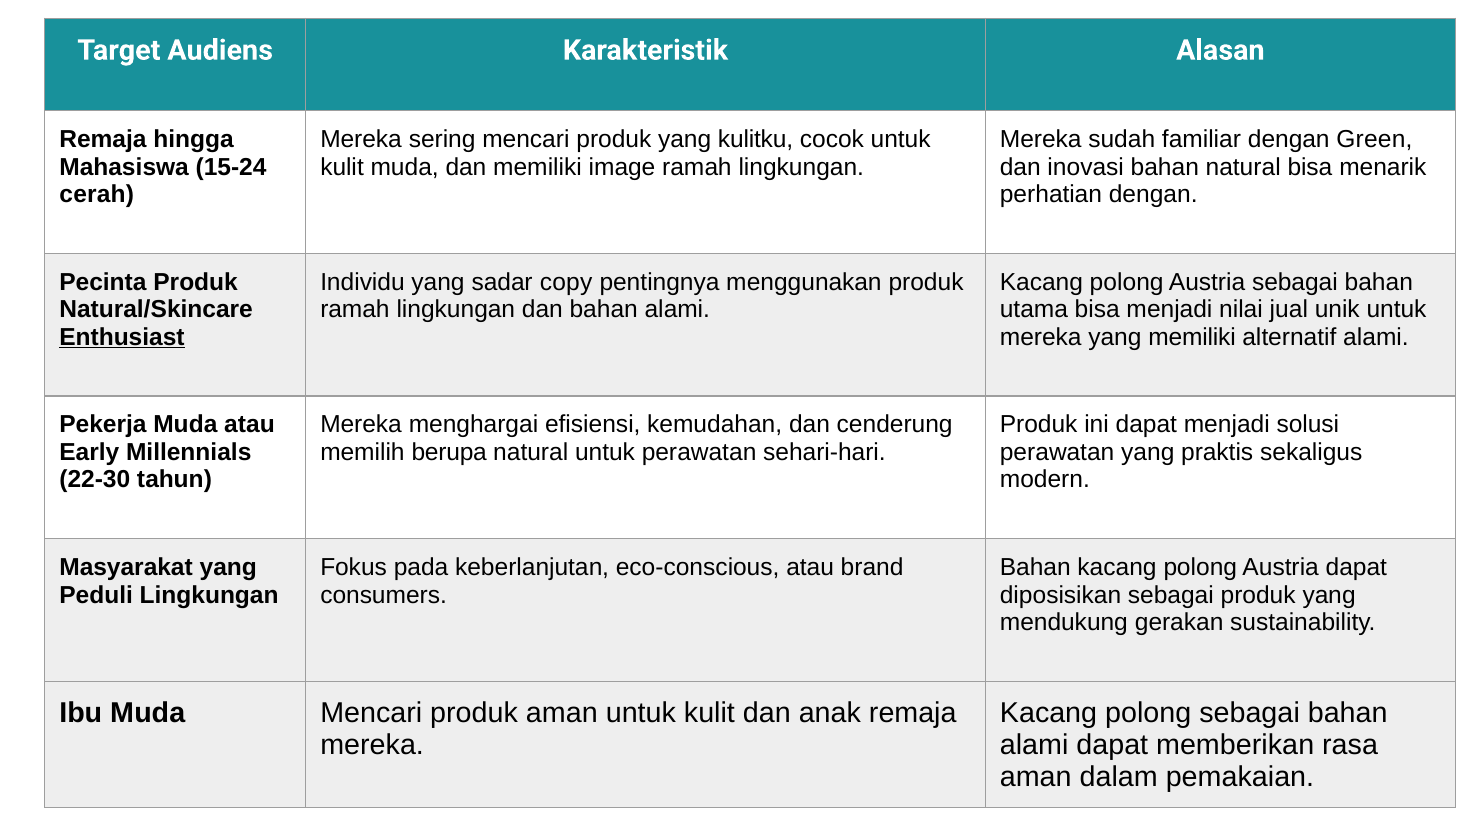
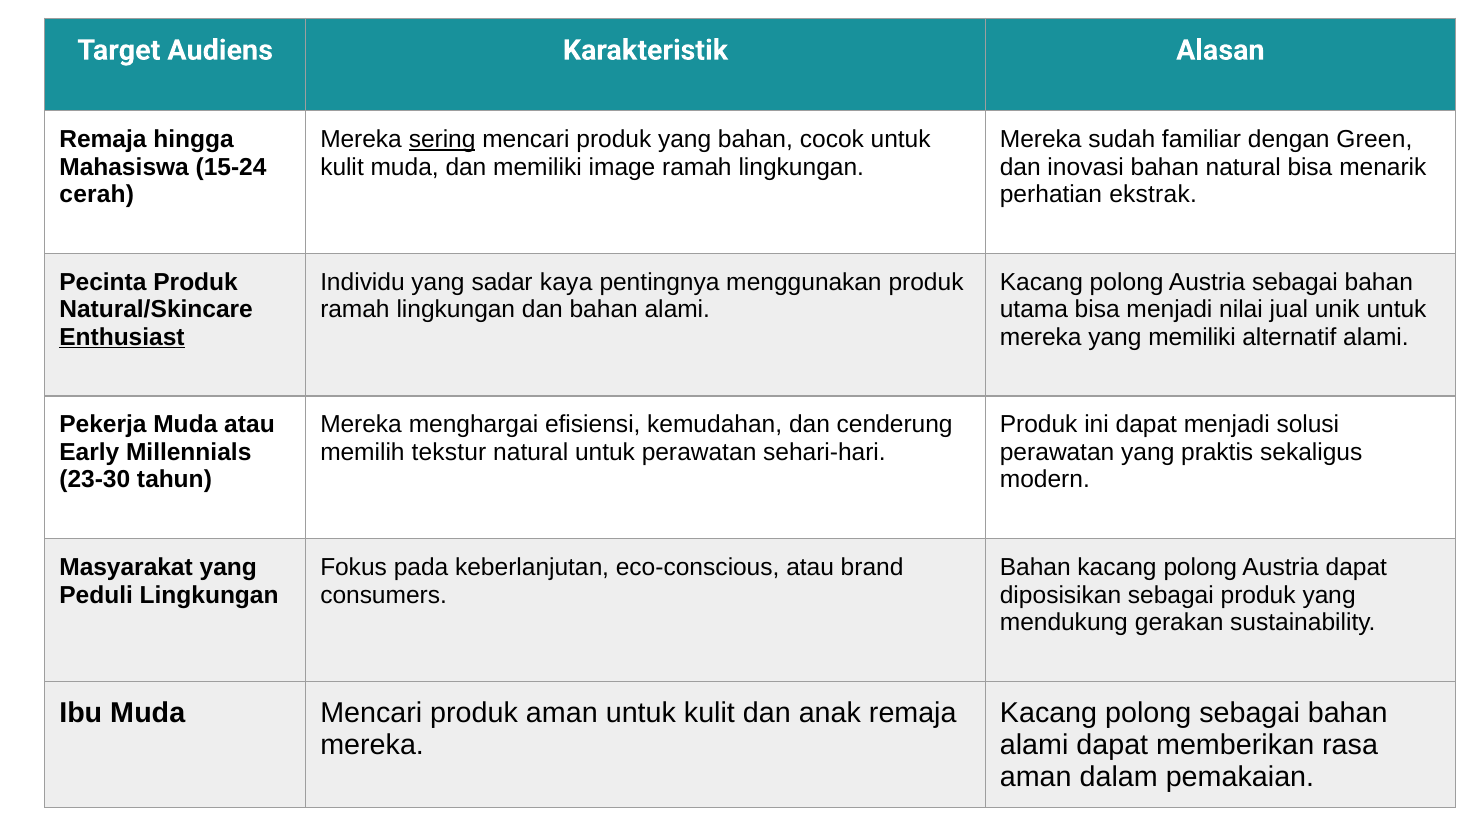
sering underline: none -> present
yang kulitku: kulitku -> bahan
perhatian dengan: dengan -> ekstrak
copy: copy -> kaya
berupa: berupa -> tekstur
22-30: 22-30 -> 23-30
